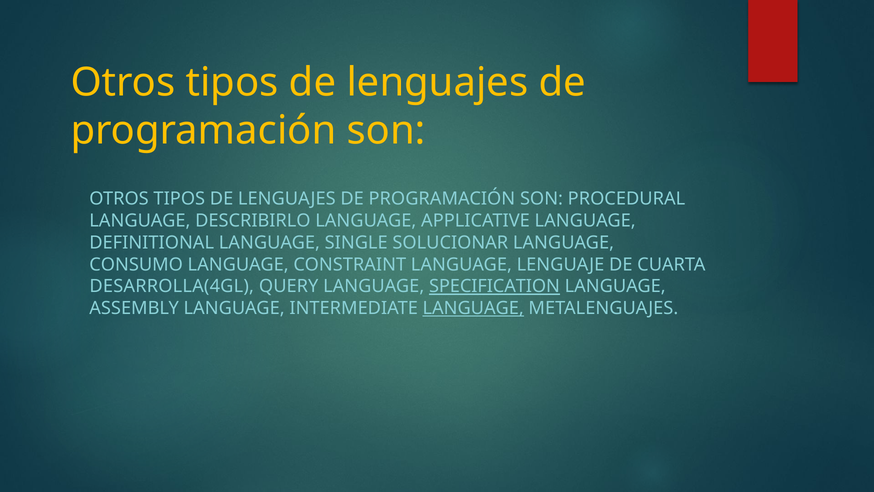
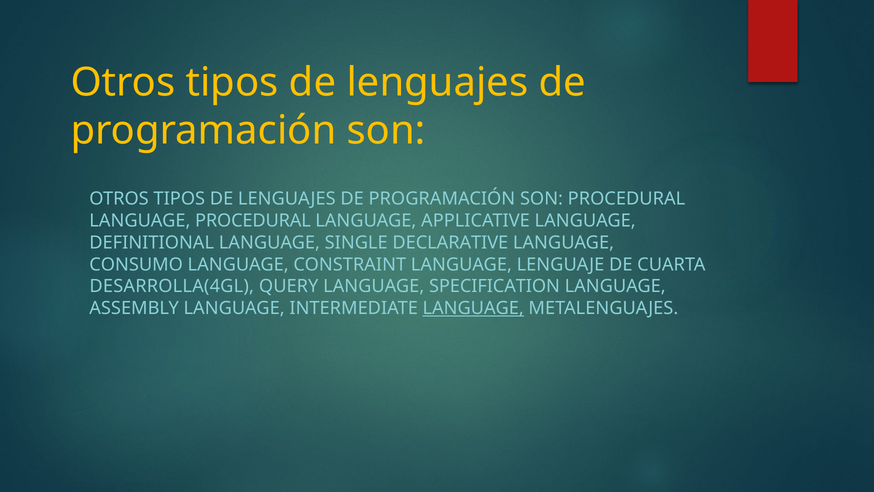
LANGUAGE DESCRIBIRLO: DESCRIBIRLO -> PROCEDURAL
SOLUCIONAR: SOLUCIONAR -> DECLARATIVE
SPECIFICATION underline: present -> none
